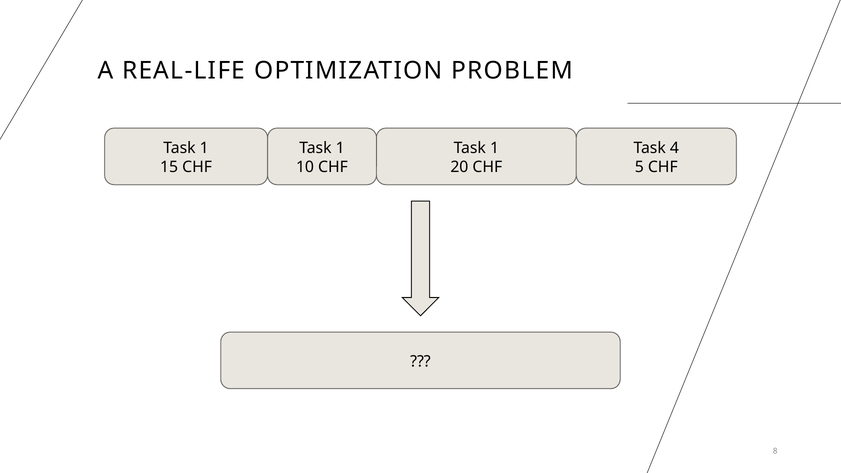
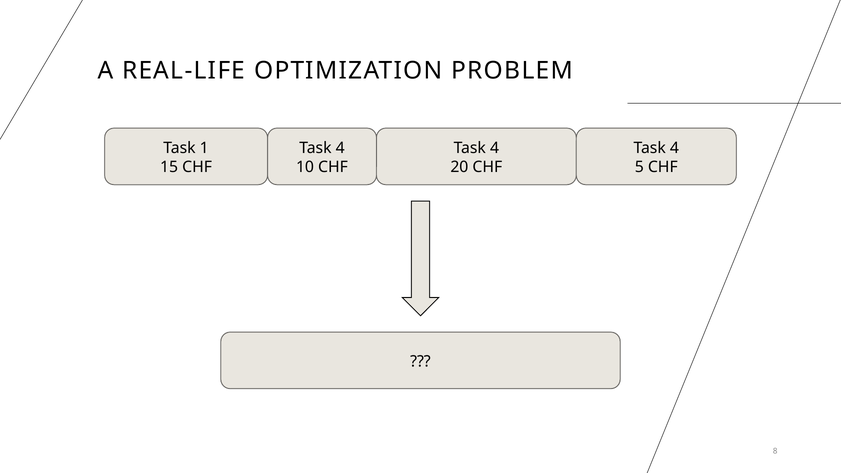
1 at (340, 148): 1 -> 4
1 at (495, 148): 1 -> 4
